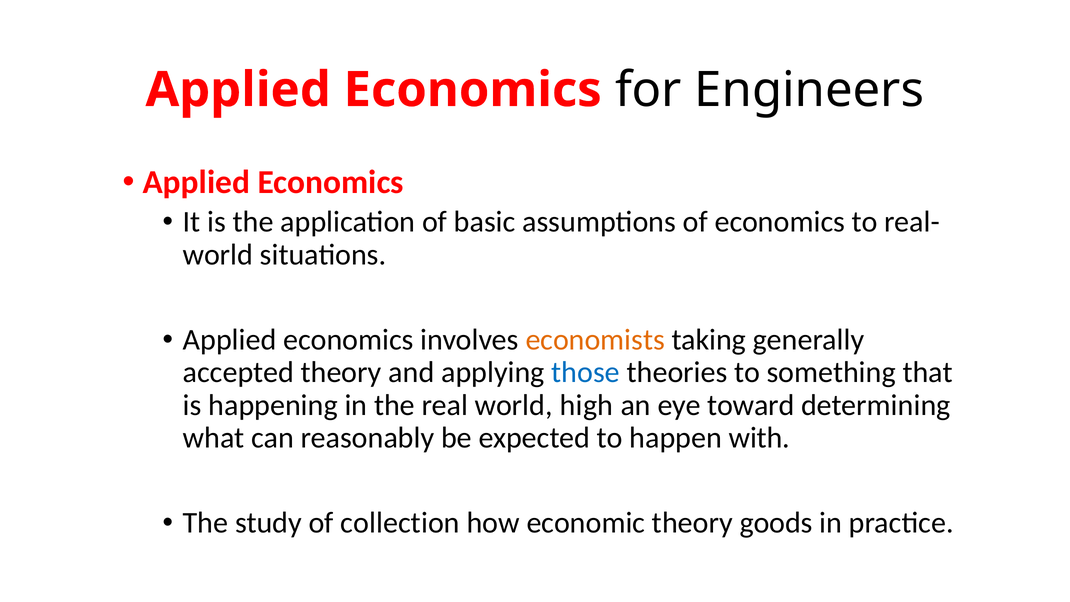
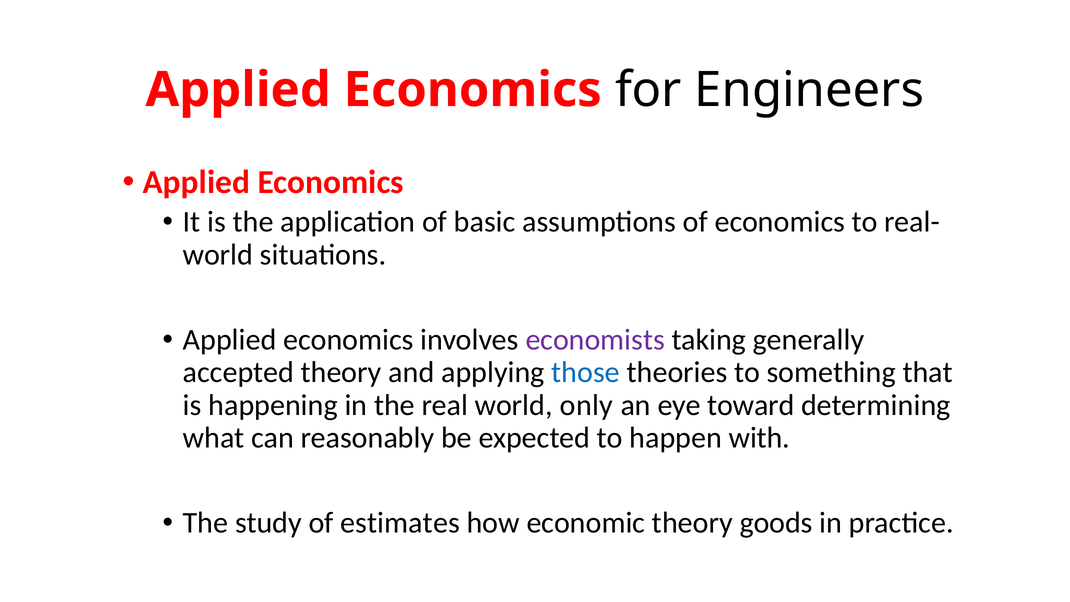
economists colour: orange -> purple
high: high -> only
collection: collection -> estimates
